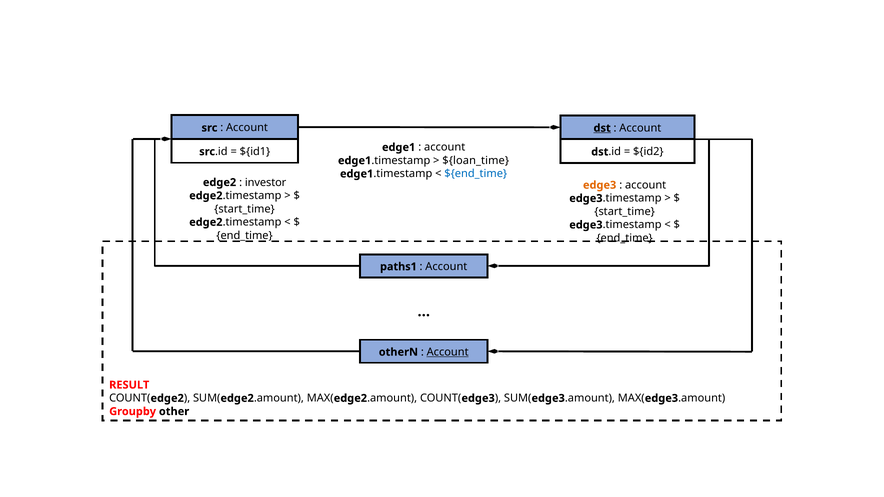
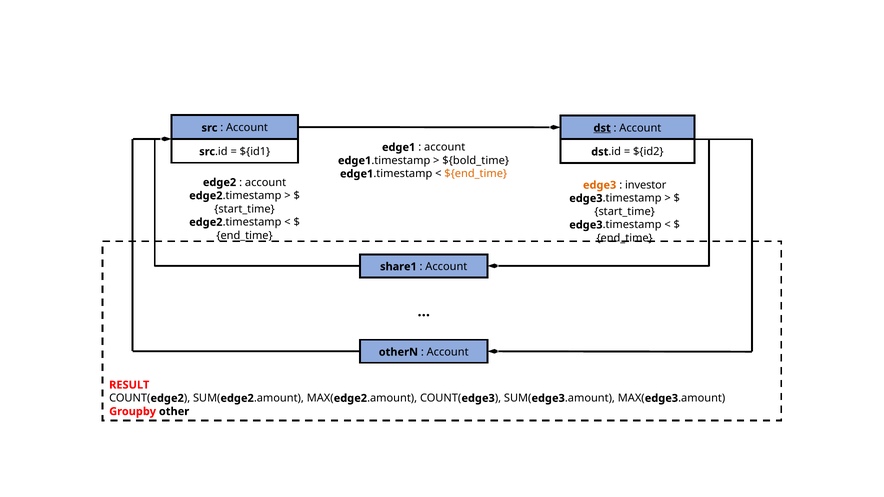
${loan_time: ${loan_time -> ${bold_time
${end_time colour: blue -> orange
investor at (266, 182): investor -> account
account at (646, 185): account -> investor
paths1: paths1 -> share1
Account at (448, 352) underline: present -> none
